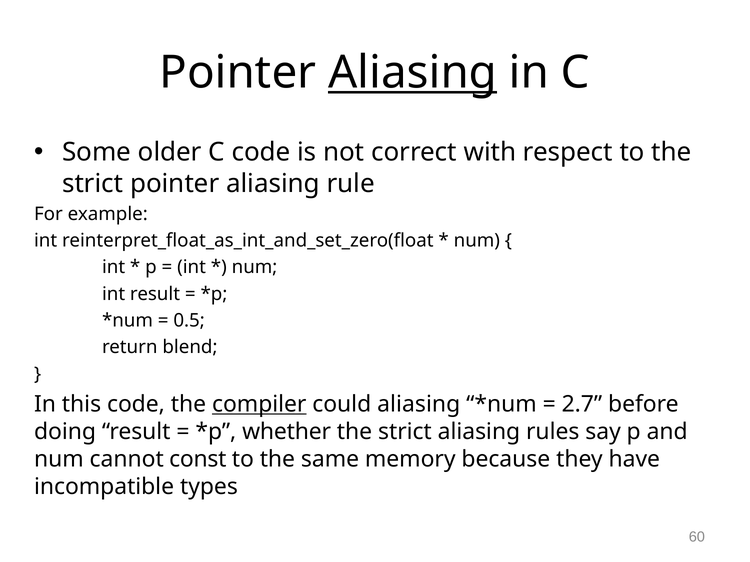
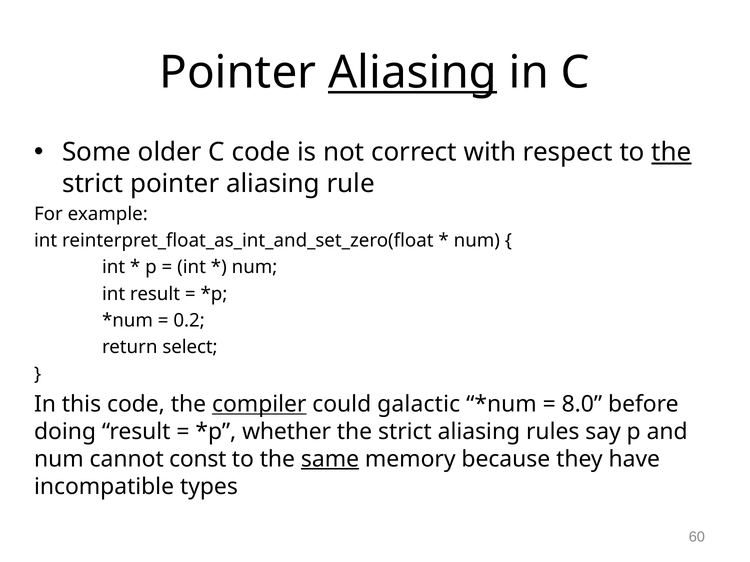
the at (672, 152) underline: none -> present
0.5: 0.5 -> 0.2
blend: blend -> select
could aliasing: aliasing -> galactic
2.7: 2.7 -> 8.0
same underline: none -> present
